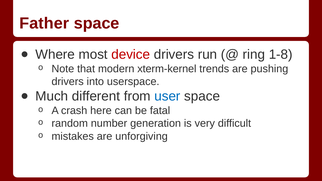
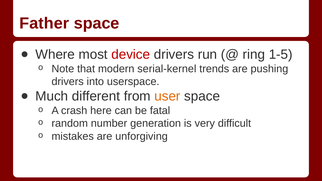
1-8: 1-8 -> 1-5
xterm-kernel: xterm-kernel -> serial-kernel
user colour: blue -> orange
